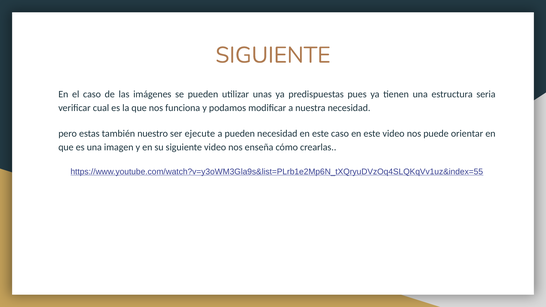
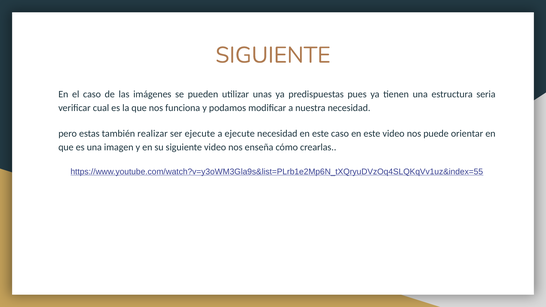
nuestro: nuestro -> realizar
a pueden: pueden -> ejecute
